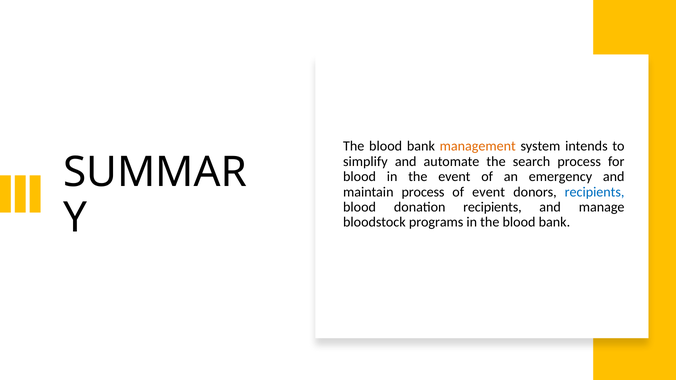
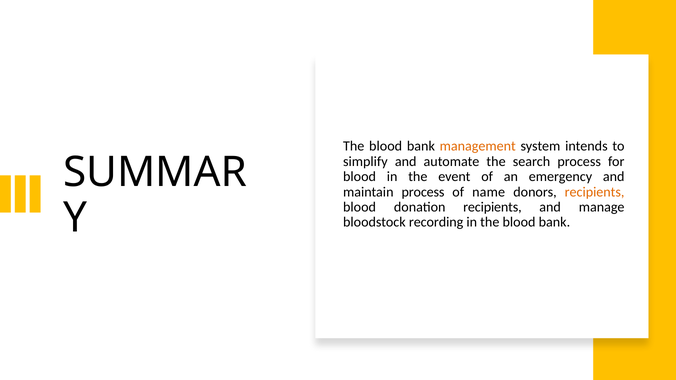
of event: event -> name
recipients at (595, 192) colour: blue -> orange
programs: programs -> recording
